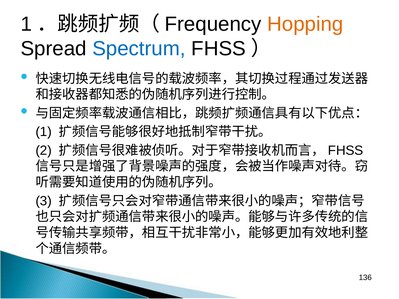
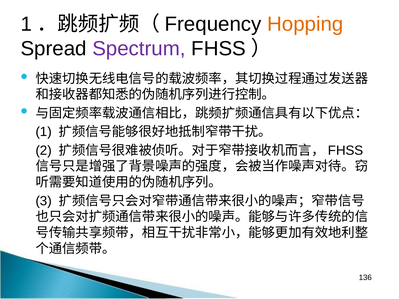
Spectrum colour: blue -> purple
